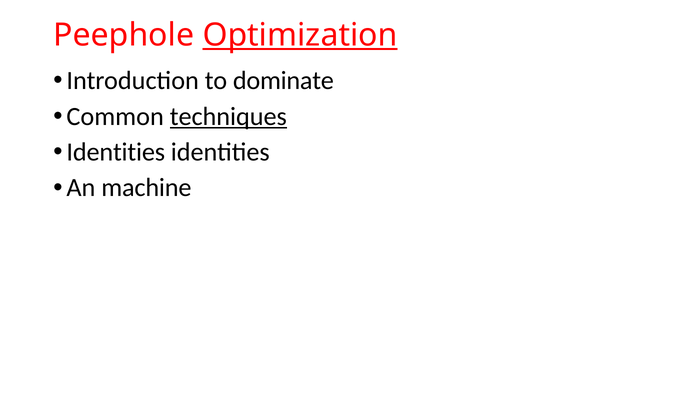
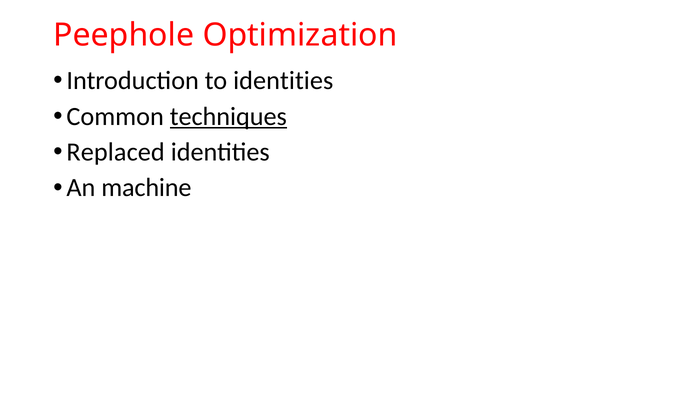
Optimization underline: present -> none
to dominate: dominate -> identities
Identities at (116, 152): Identities -> Replaced
